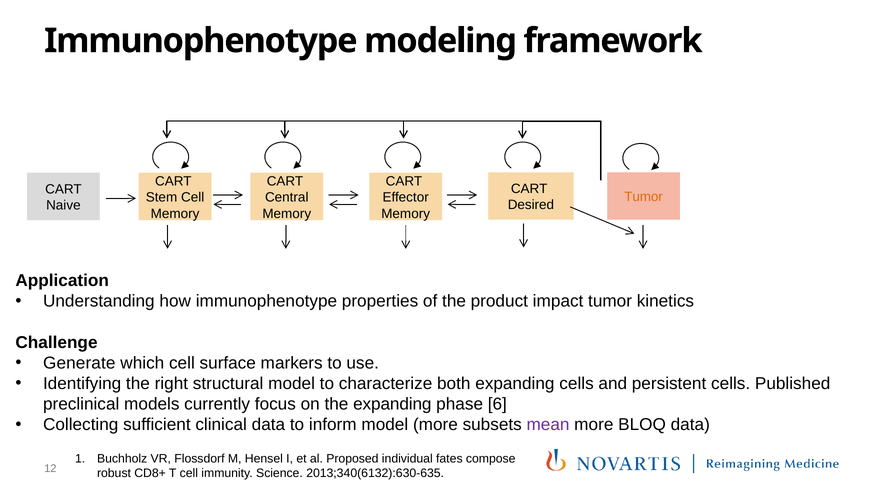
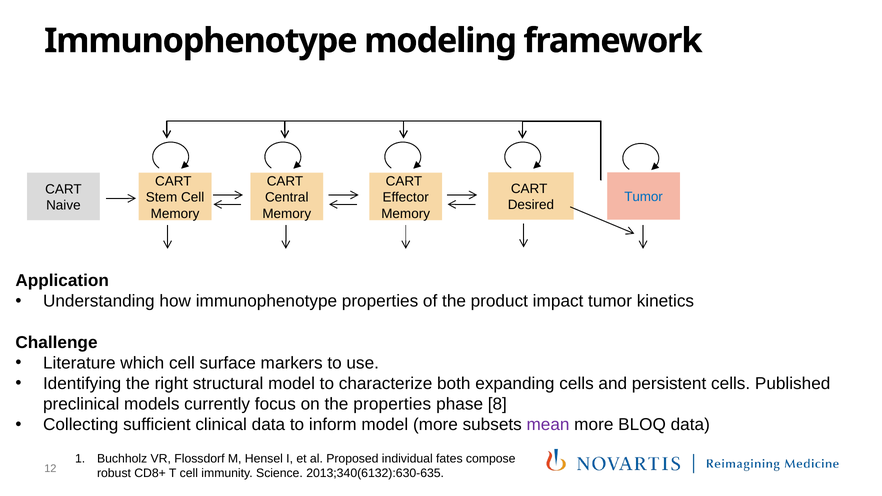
Tumor at (644, 197) colour: orange -> blue
Generate: Generate -> Literature
the expanding: expanding -> properties
6: 6 -> 8
